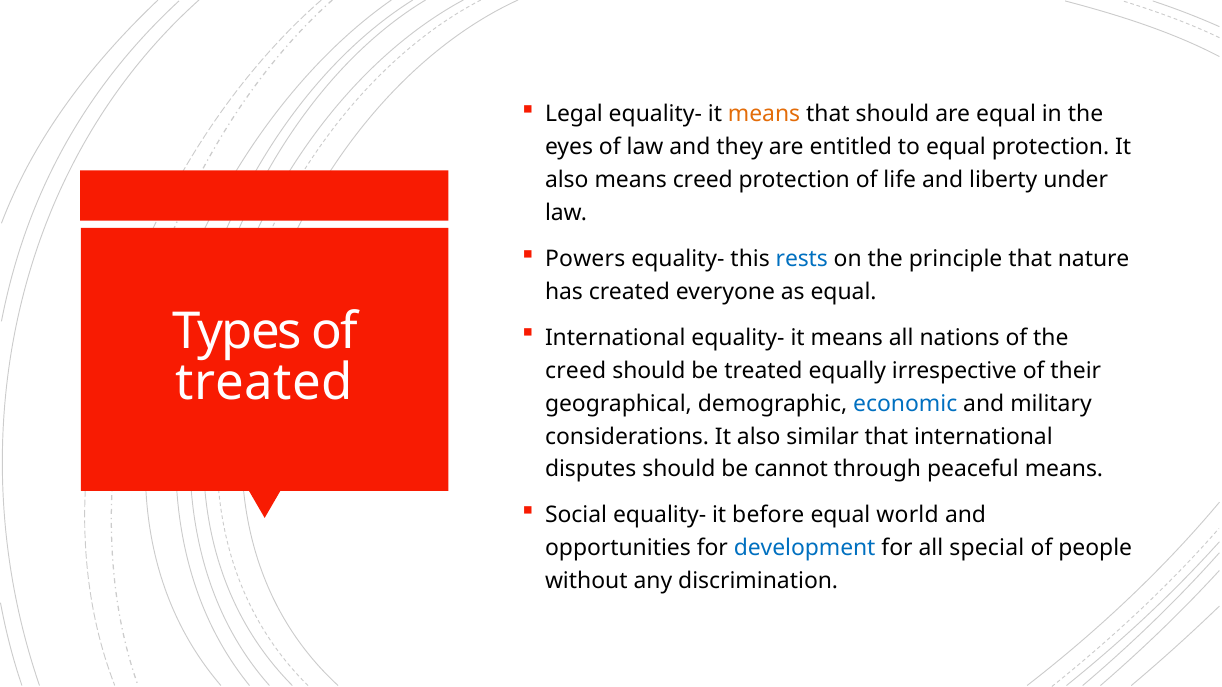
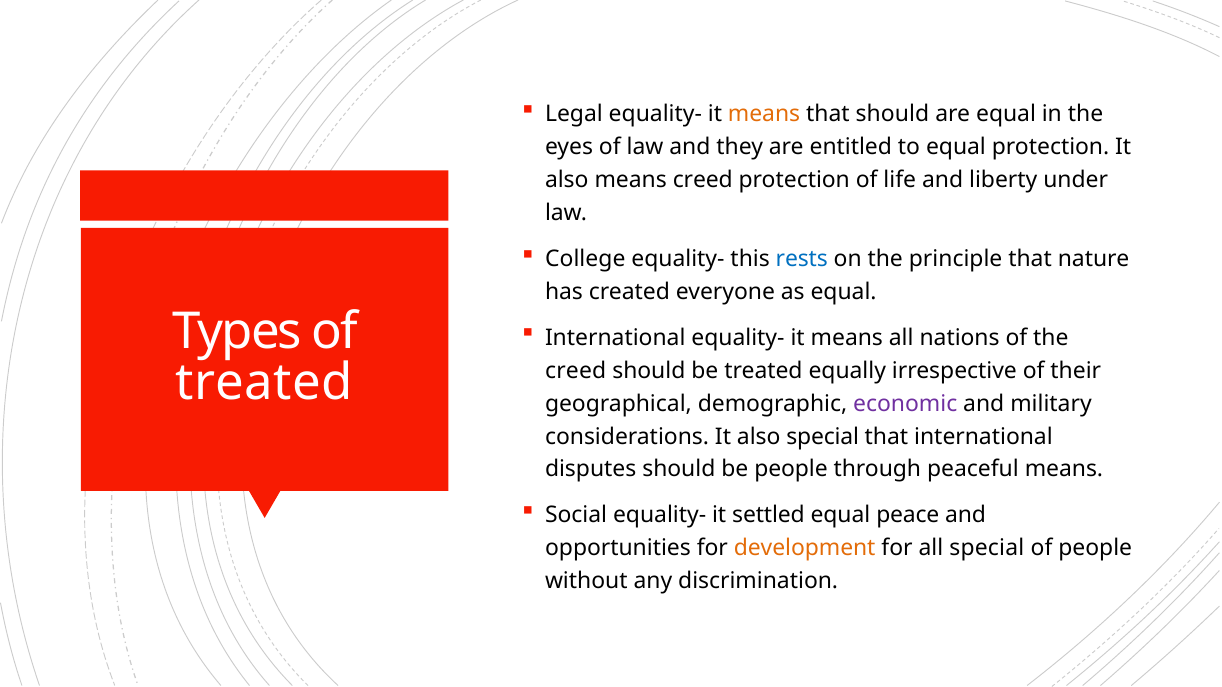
Powers: Powers -> College
economic colour: blue -> purple
also similar: similar -> special
be cannot: cannot -> people
before: before -> settled
world: world -> peace
development colour: blue -> orange
